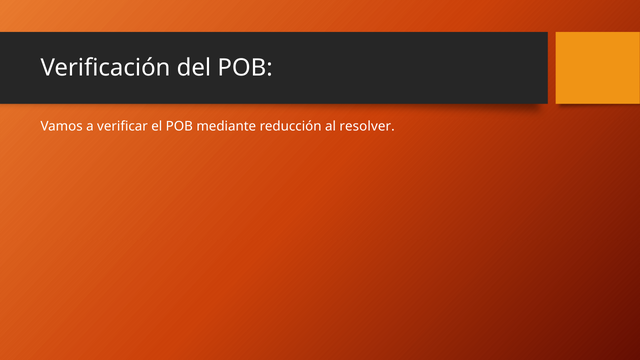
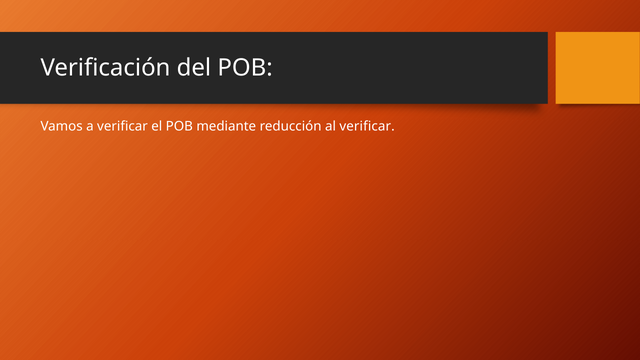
al resolver: resolver -> verificar
